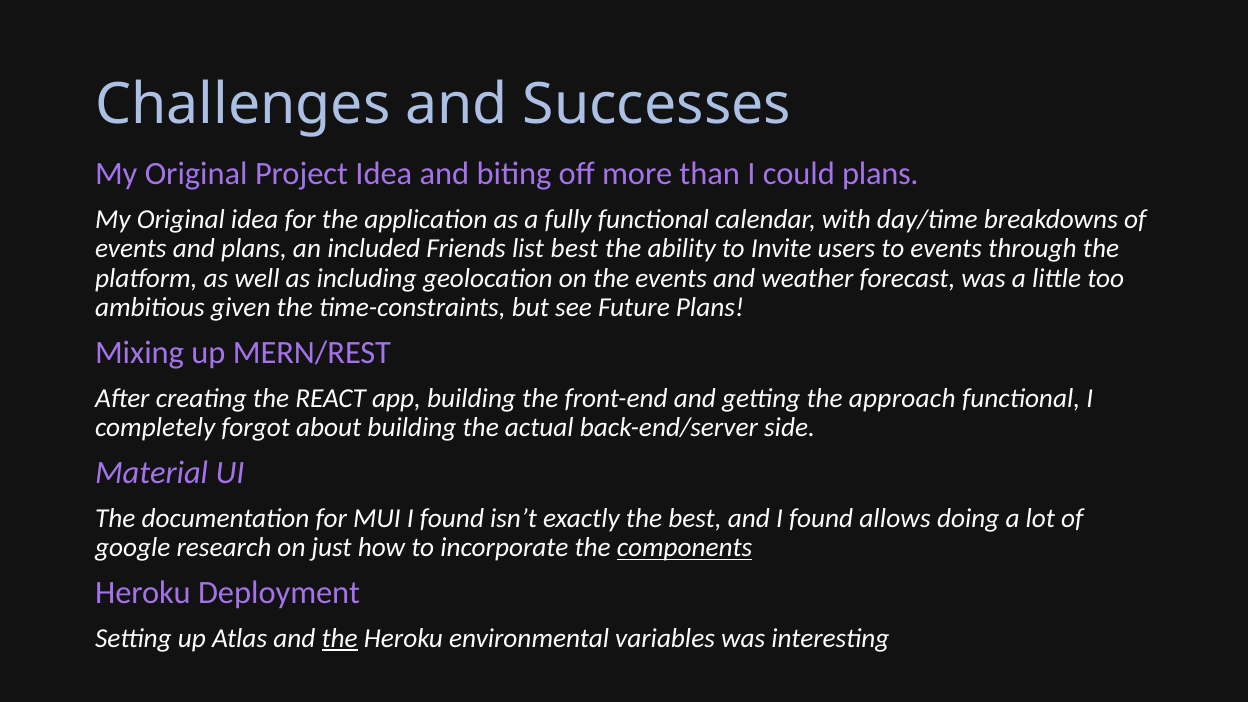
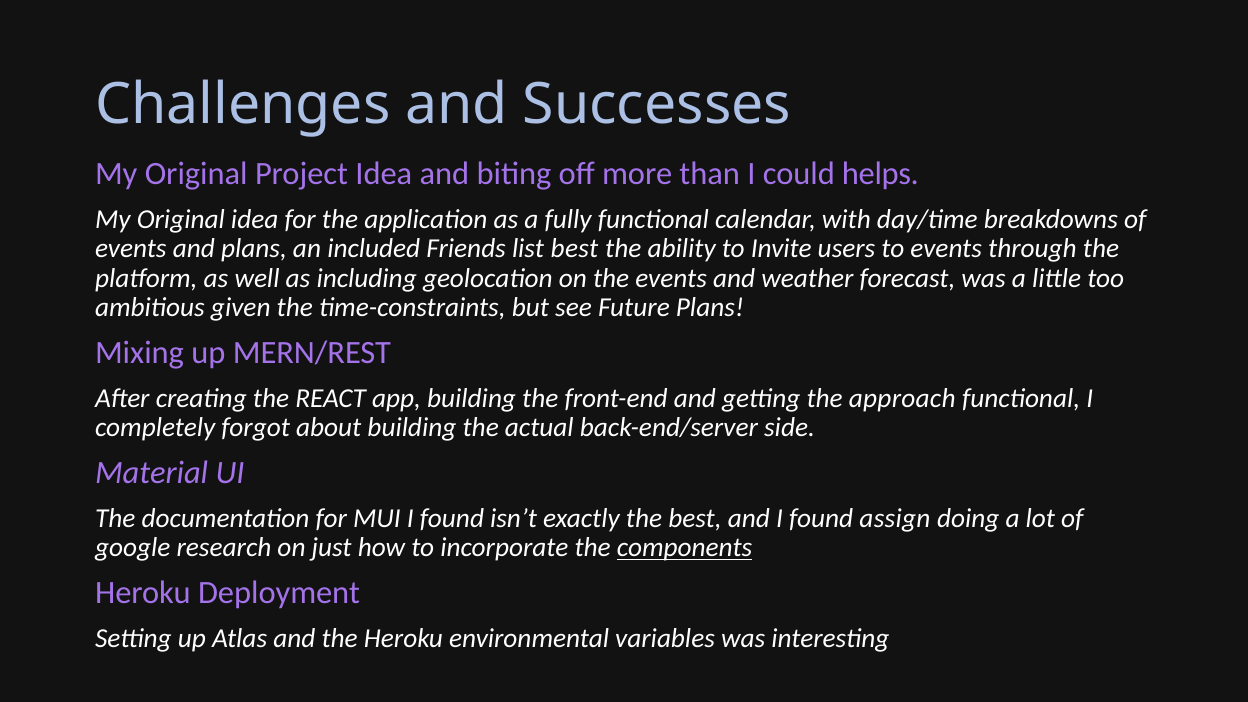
could plans: plans -> helps
allows: allows -> assign
the at (340, 638) underline: present -> none
